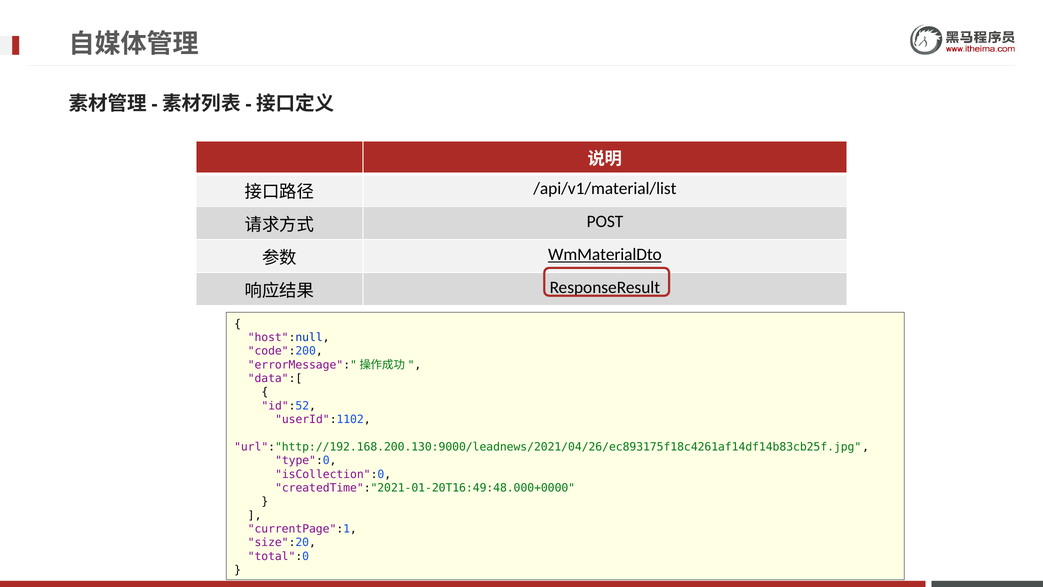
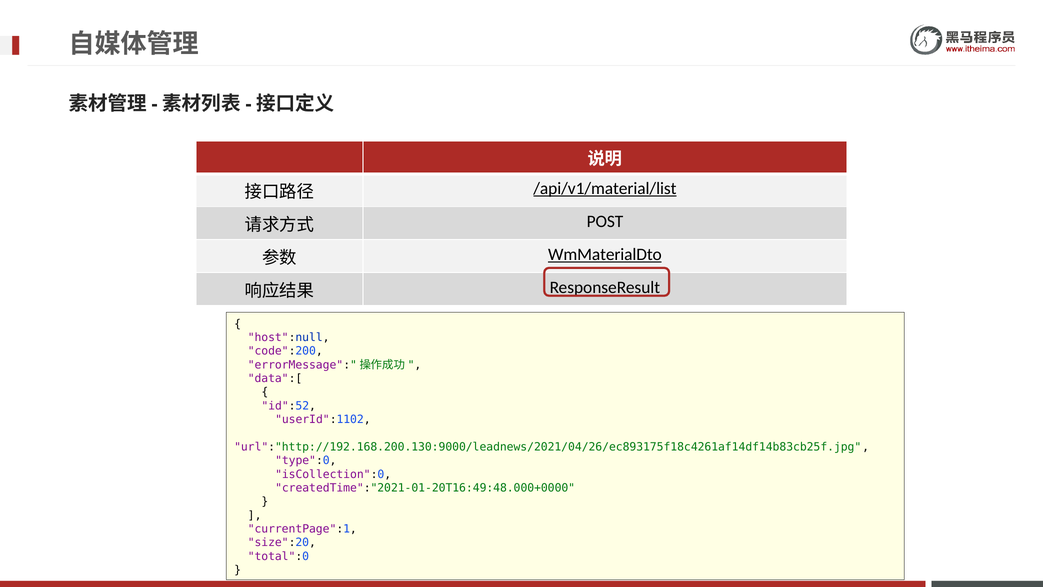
/api/v1/material/list underline: none -> present
